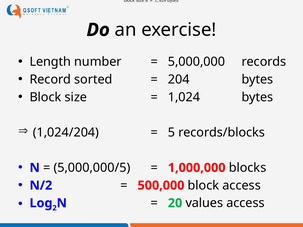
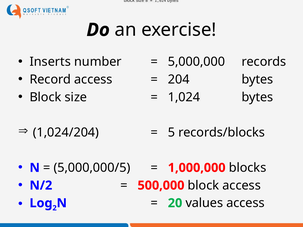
Length: Length -> Inserts
Record sorted: sorted -> access
